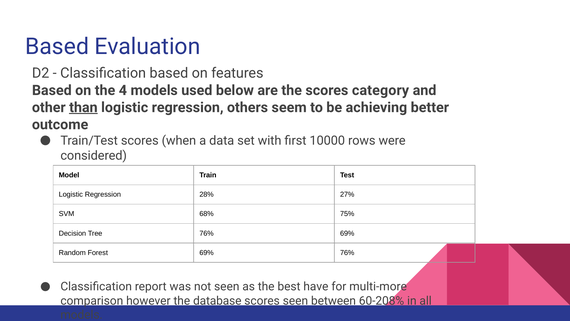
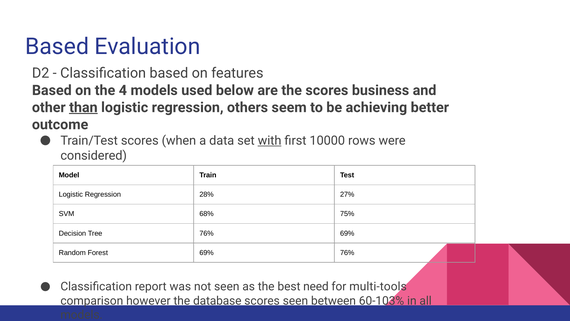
category: category -> business
with underline: none -> present
have: have -> need
multi-more: multi-more -> multi-tools
60-208%: 60-208% -> 60-103%
